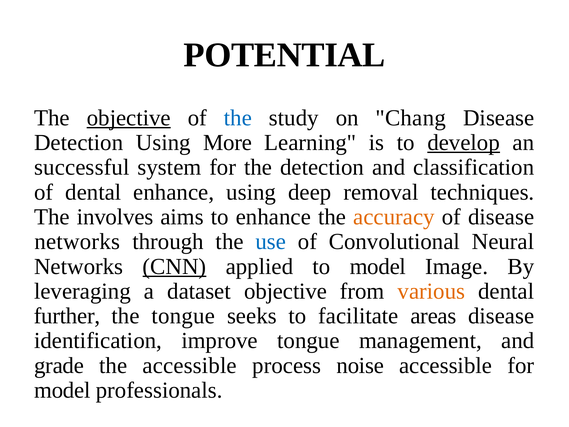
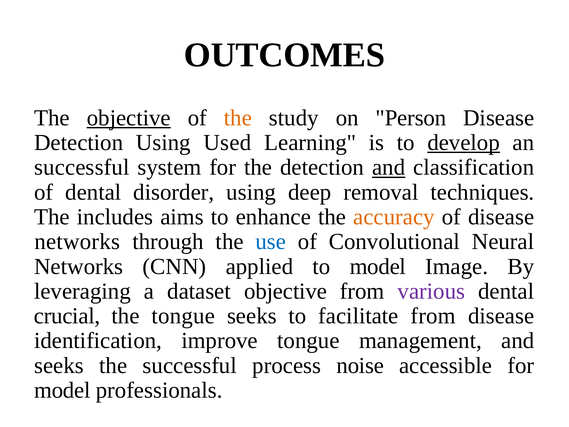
POTENTIAL: POTENTIAL -> OUTCOMES
the at (238, 118) colour: blue -> orange
Chang: Chang -> Person
More: More -> Used
and at (389, 167) underline: none -> present
dental enhance: enhance -> disorder
involves: involves -> includes
CNN underline: present -> none
various colour: orange -> purple
further: further -> crucial
facilitate areas: areas -> from
grade at (59, 365): grade -> seeks
the accessible: accessible -> successful
